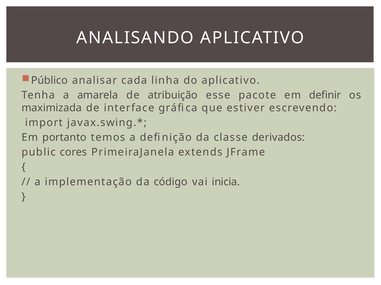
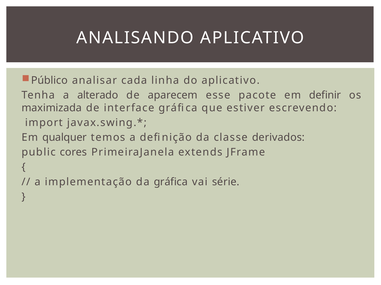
amarela: amarela -> alterado
atribuição: atribuição -> aparecem
portanto: portanto -> qualquer
da código: código -> gráfica
inicia: inicia -> série
